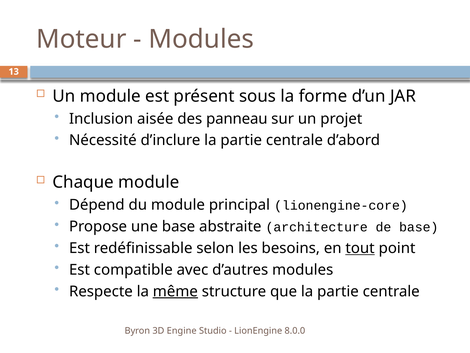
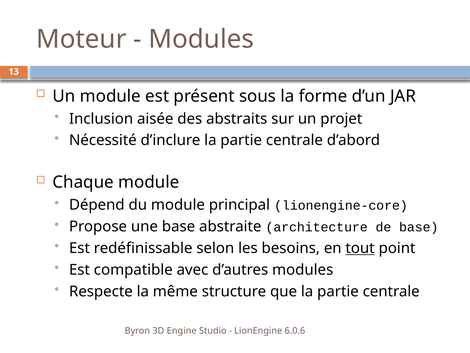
panneau: panneau -> abstraits
même underline: present -> none
8.0.0: 8.0.0 -> 6.0.6
